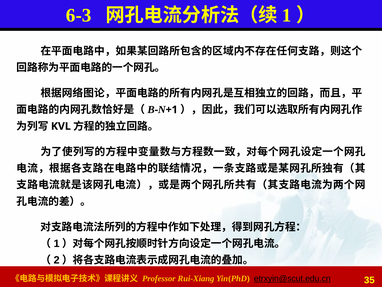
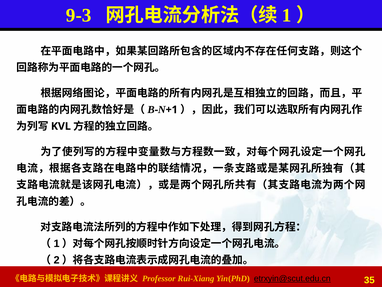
6-3: 6-3 -> 9-3
